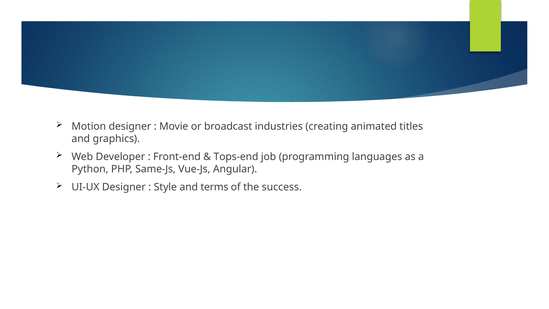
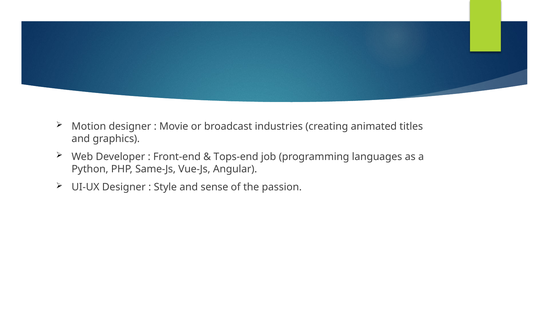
terms: terms -> sense
success: success -> passion
